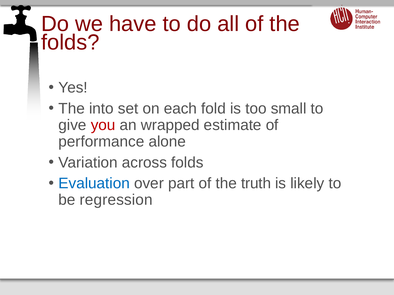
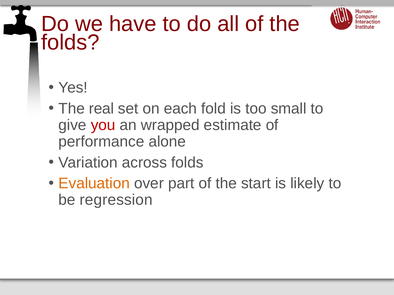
into: into -> real
Evaluation colour: blue -> orange
truth: truth -> start
